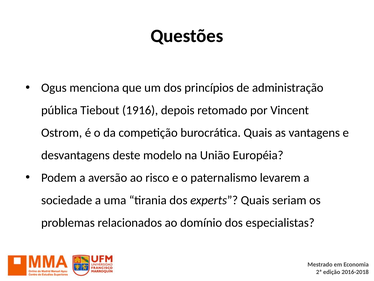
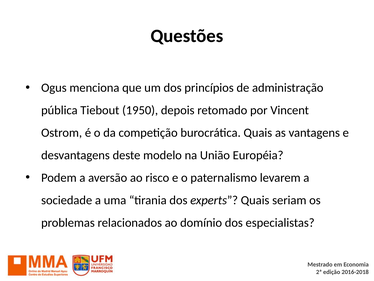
1916: 1916 -> 1950
